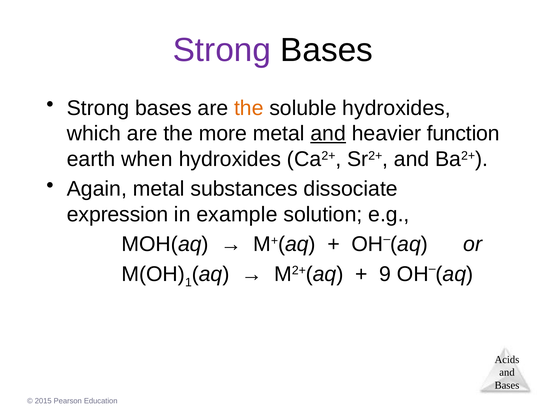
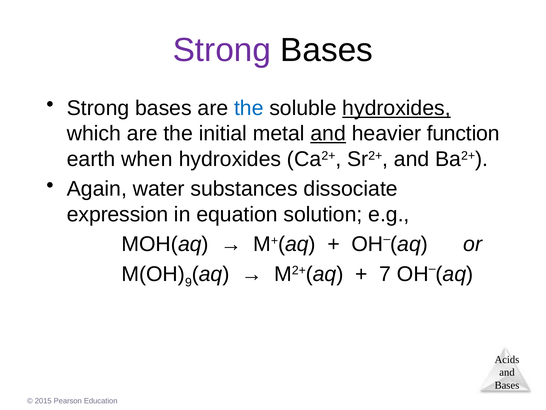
the at (249, 108) colour: orange -> blue
hydroxides at (397, 108) underline: none -> present
more: more -> initial
Again metal: metal -> water
example: example -> equation
1: 1 -> 9
9: 9 -> 7
